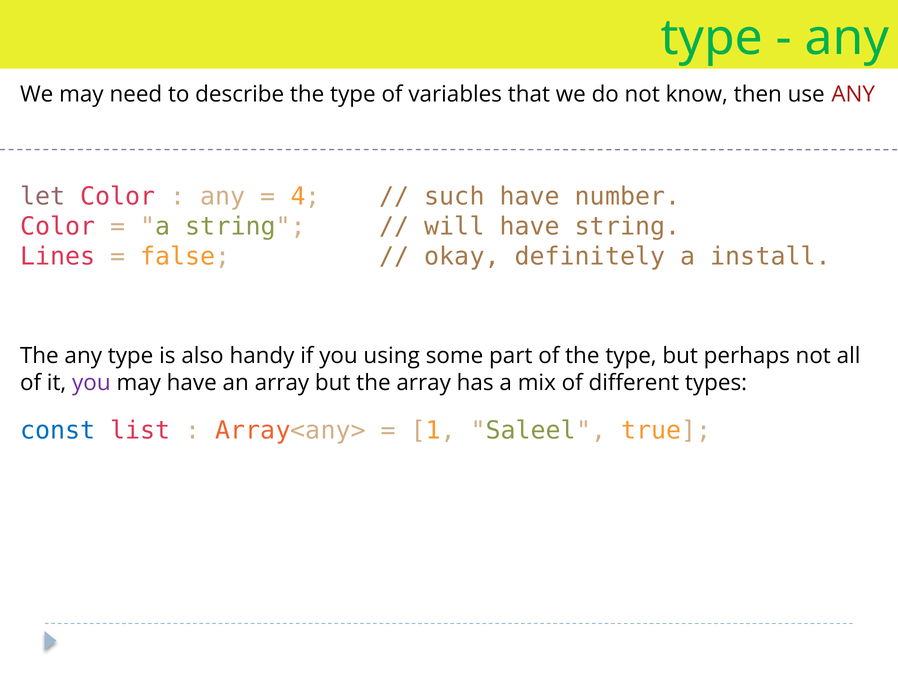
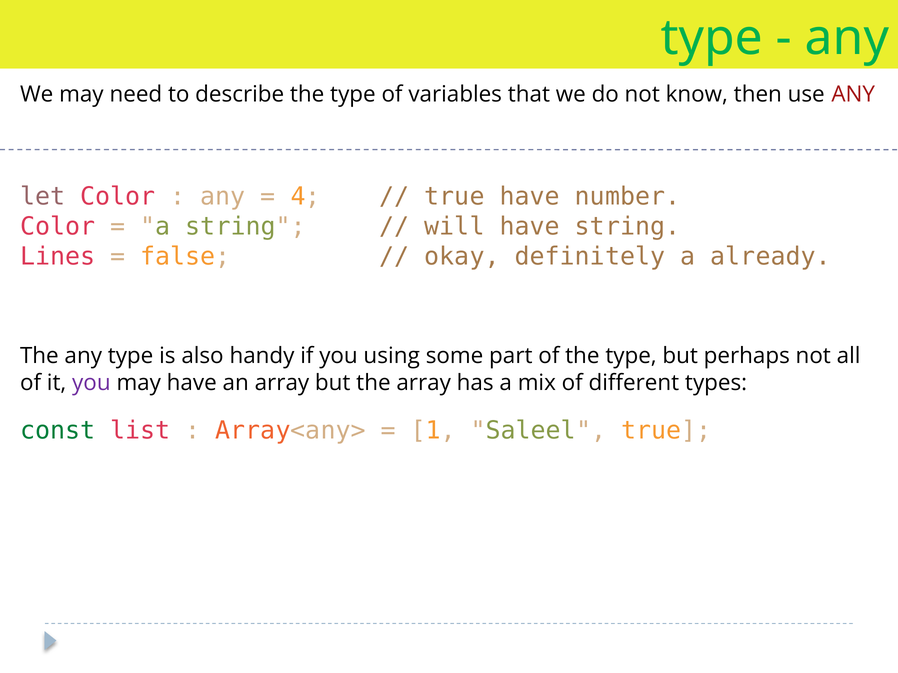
such at (454, 197): such -> true
install: install -> already
const colour: blue -> green
